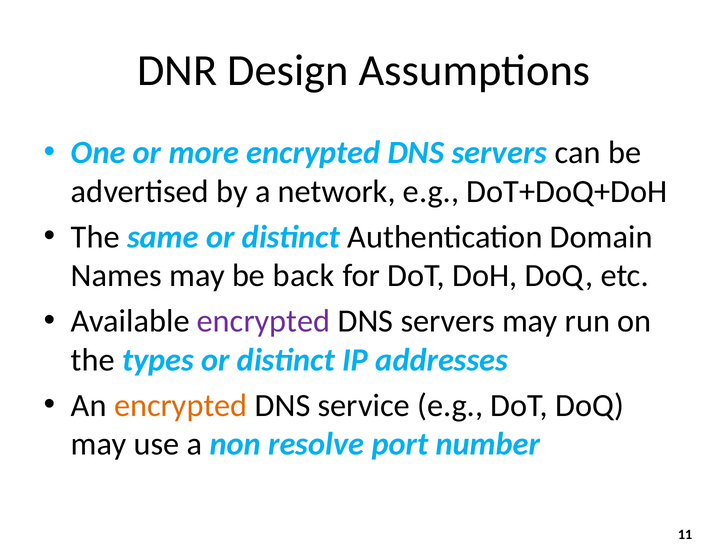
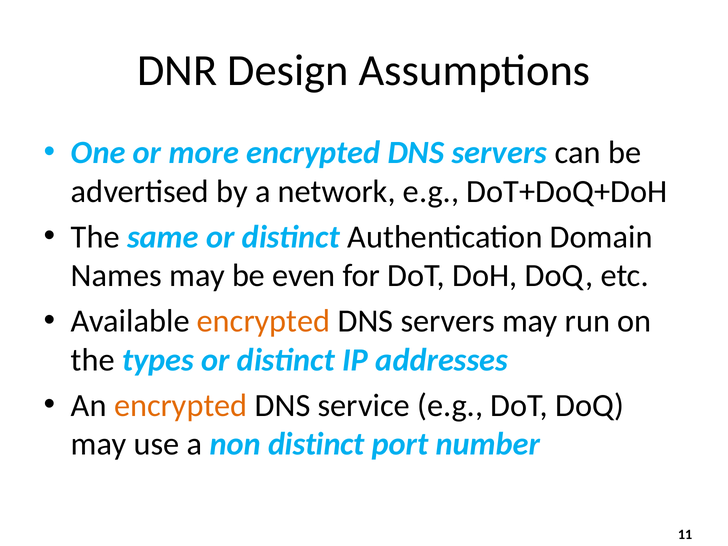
back: back -> even
encrypted at (264, 321) colour: purple -> orange
non resolve: resolve -> distinct
